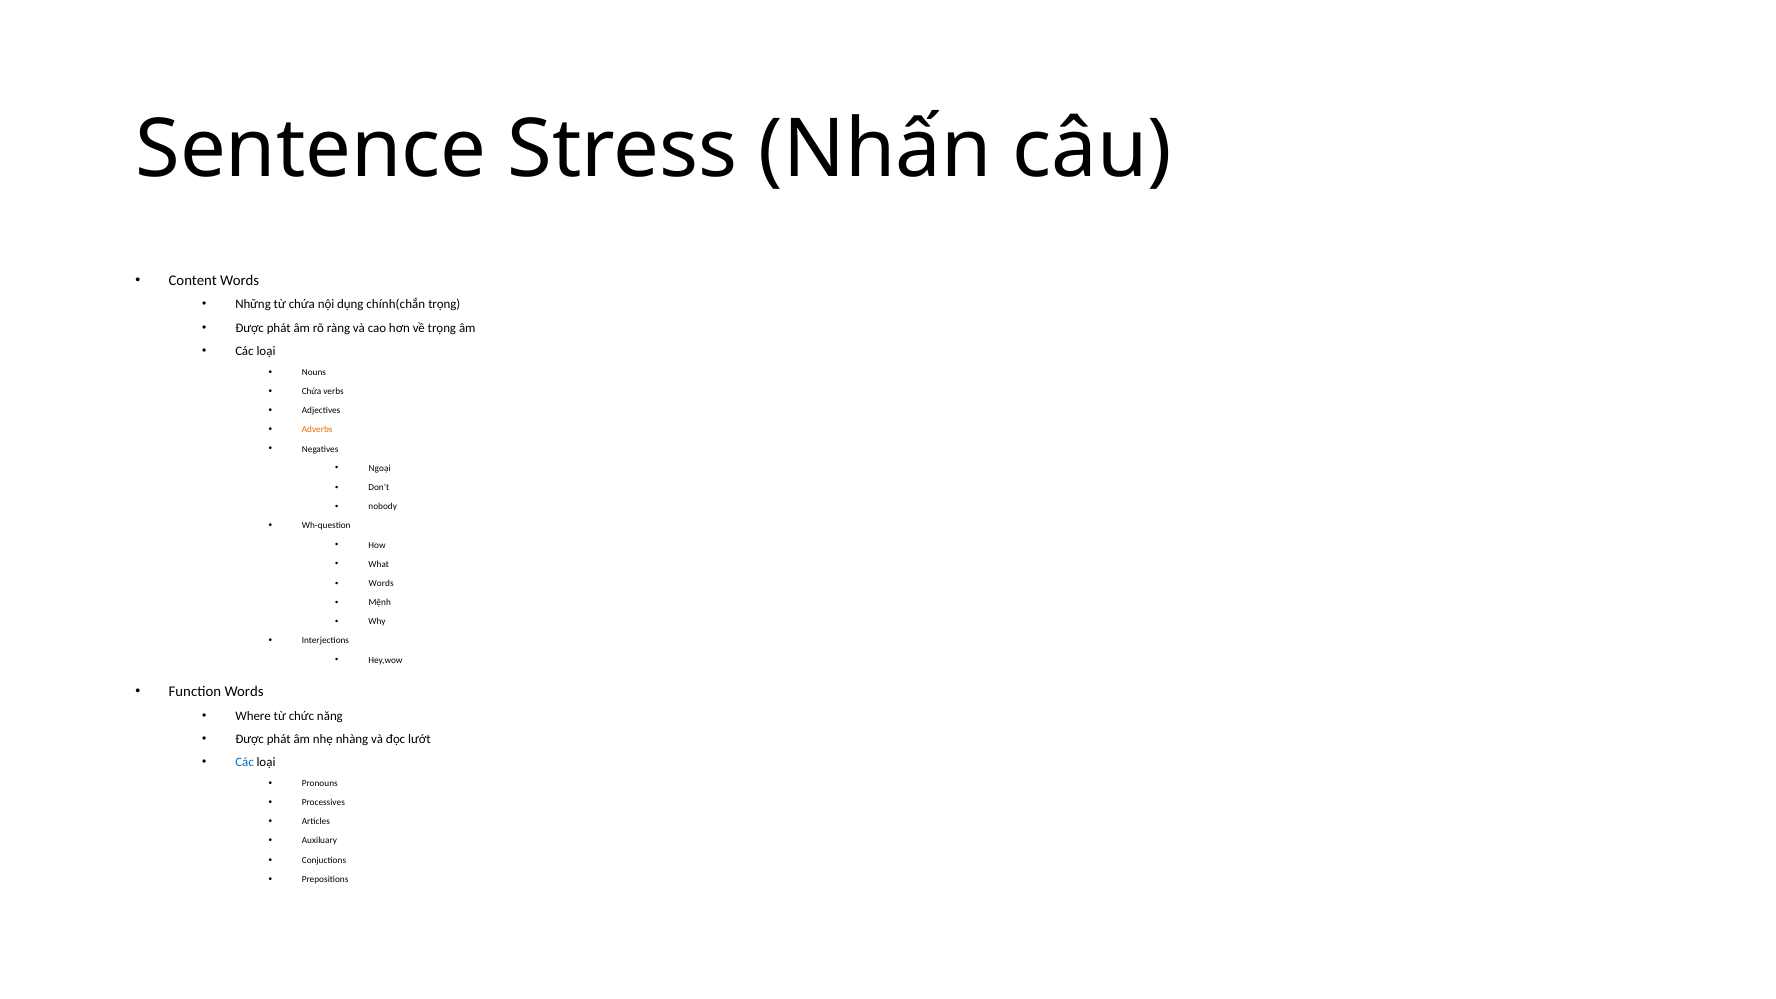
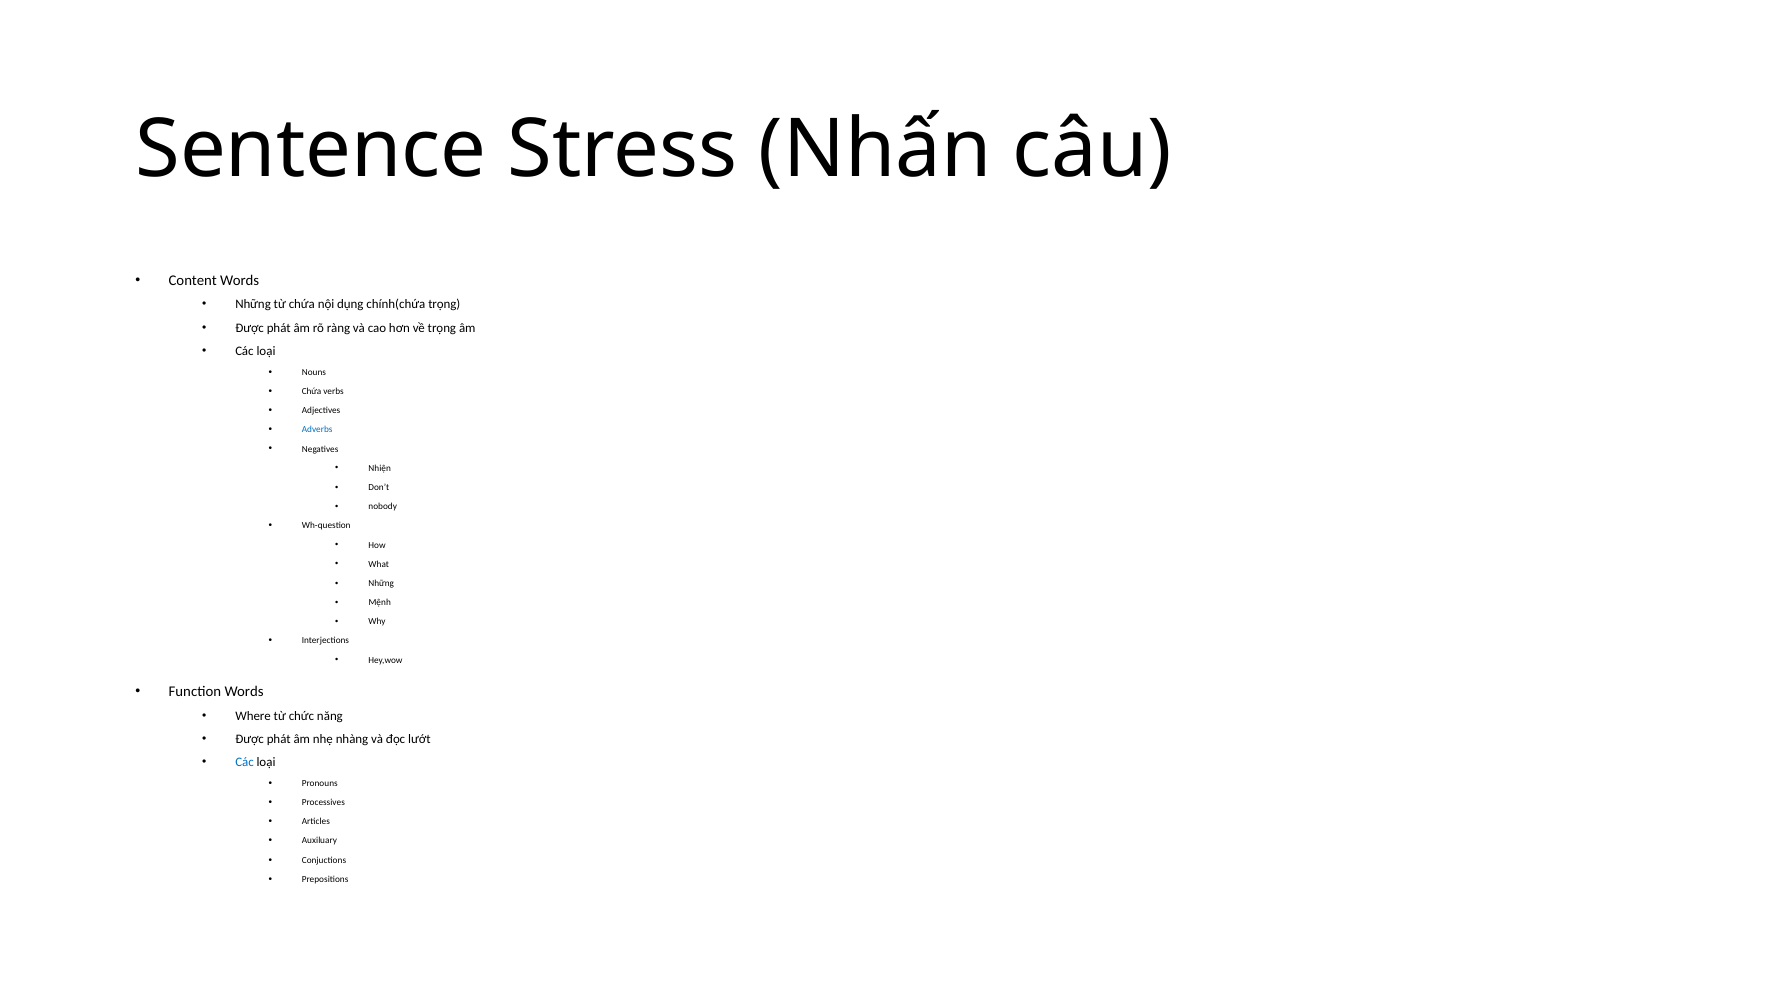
chính(chắn: chính(chắn -> chính(chứa
Adverbs colour: orange -> blue
Ngoại: Ngoại -> Nhiện
Words at (381, 583): Words -> Những
